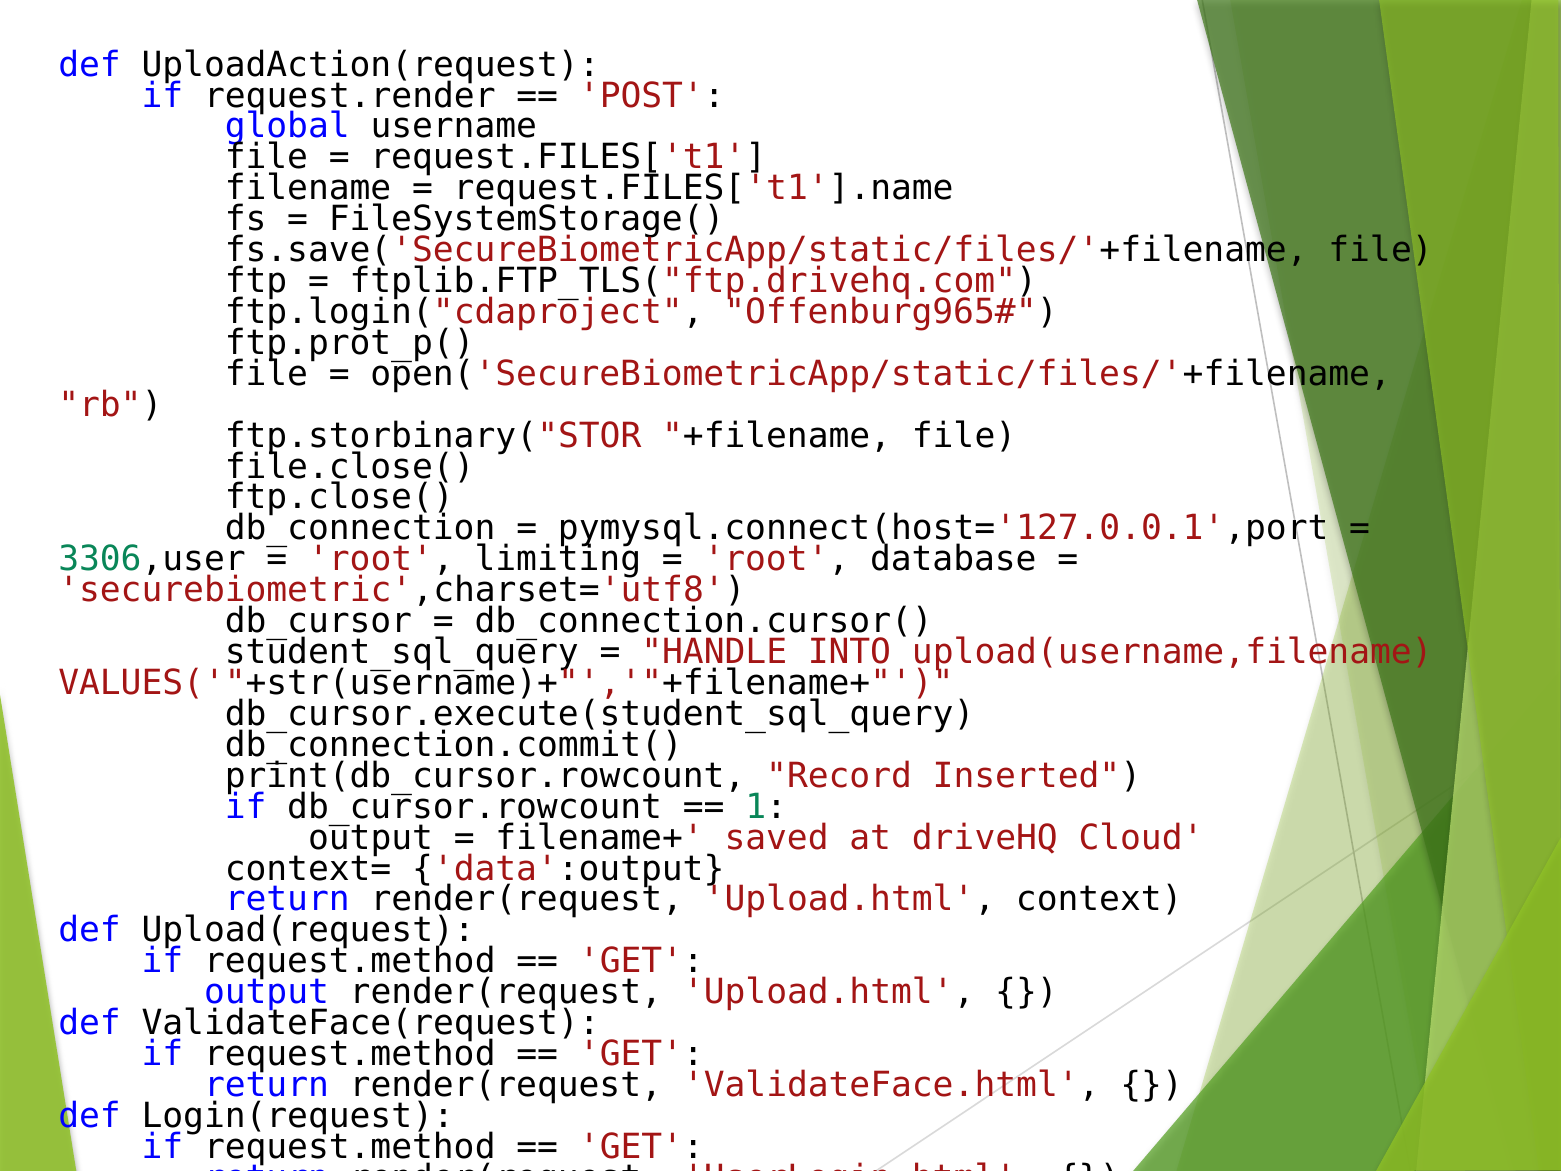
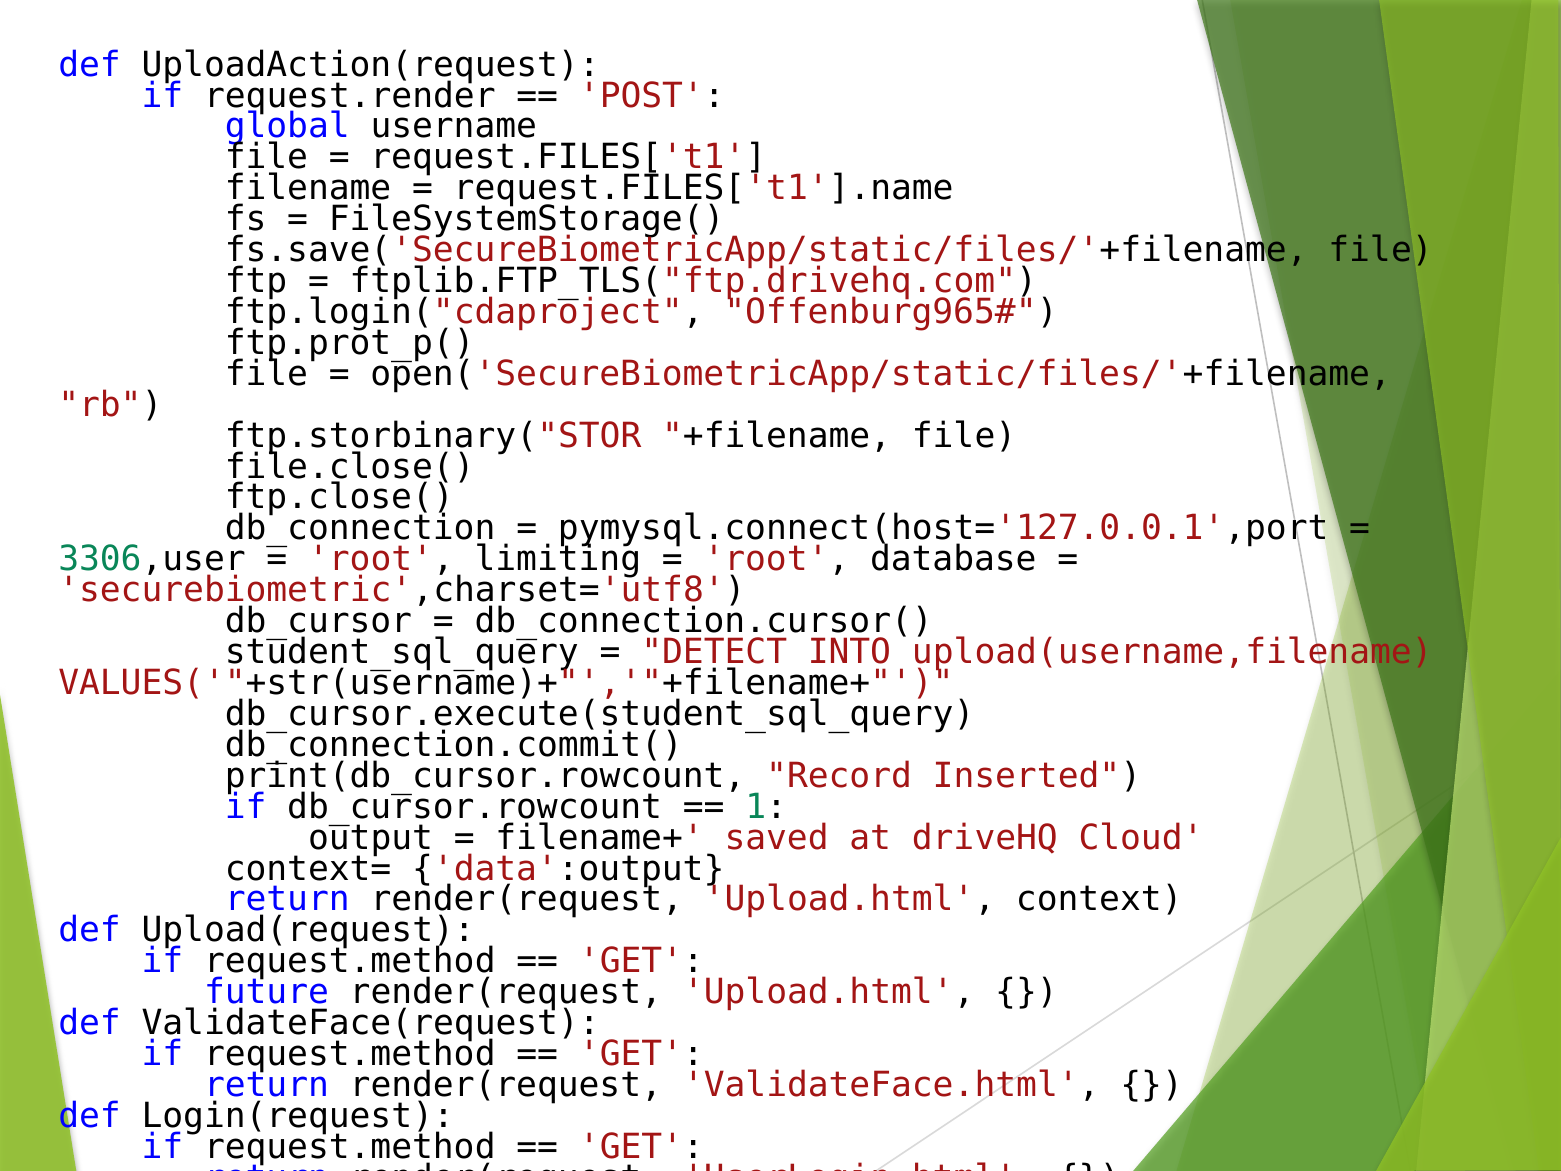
HANDLE: HANDLE -> DETECT
output at (267, 992): output -> future
